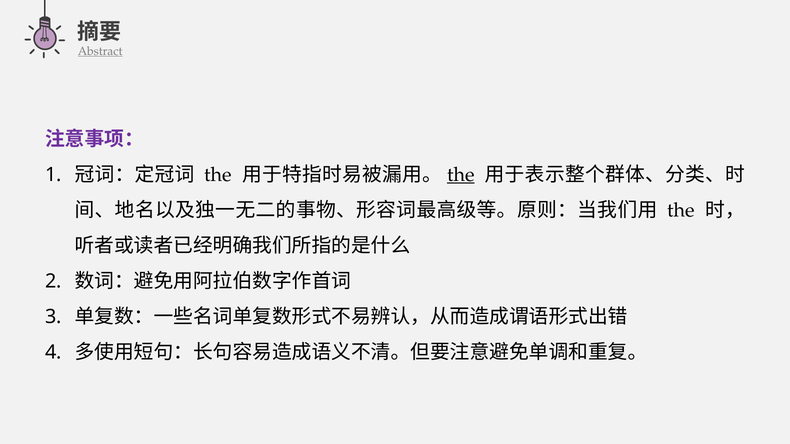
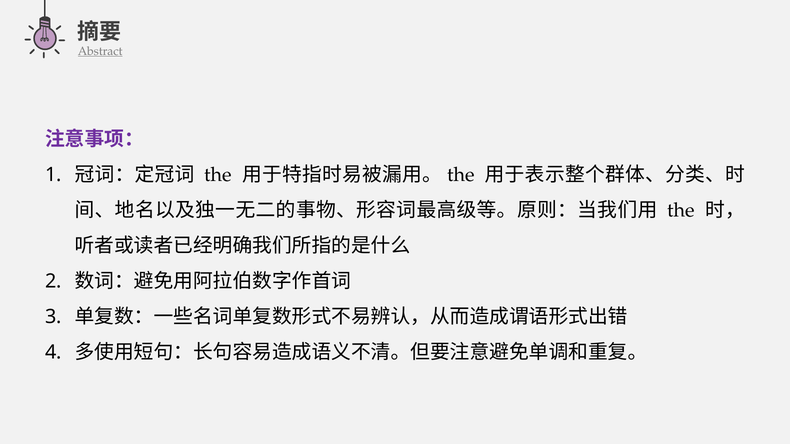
the at (461, 175) underline: present -> none
